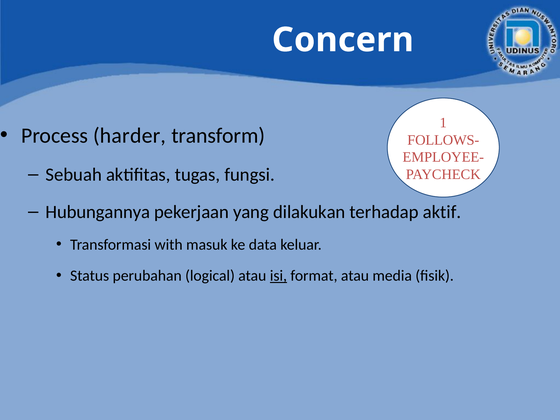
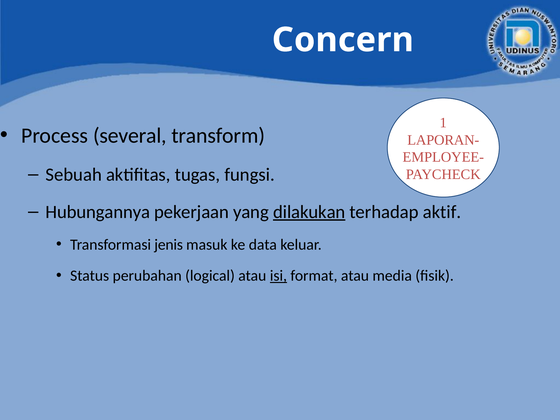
harder: harder -> several
FOLLOWS-: FOLLOWS- -> LAPORAN-
dilakukan underline: none -> present
with: with -> jenis
